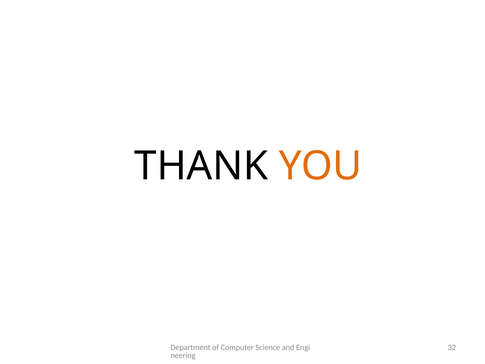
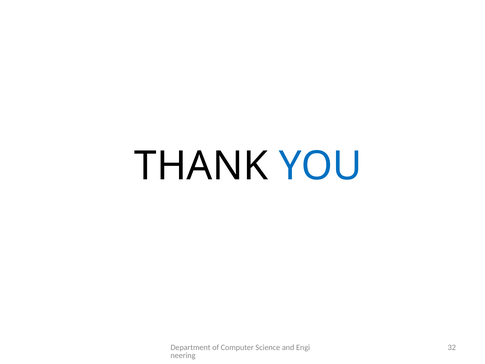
YOU colour: orange -> blue
